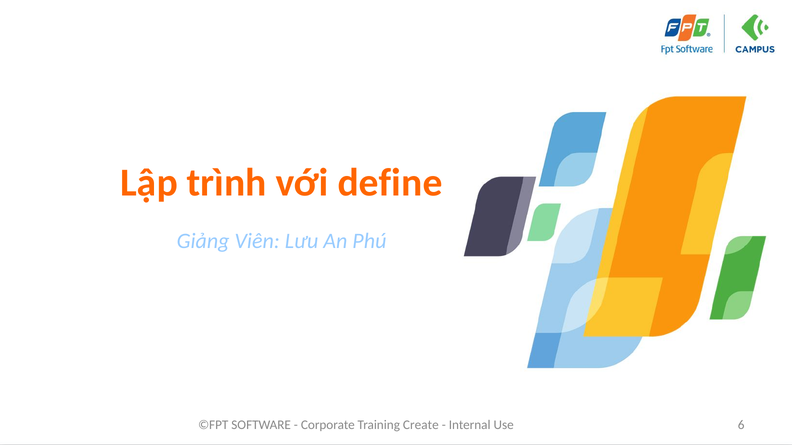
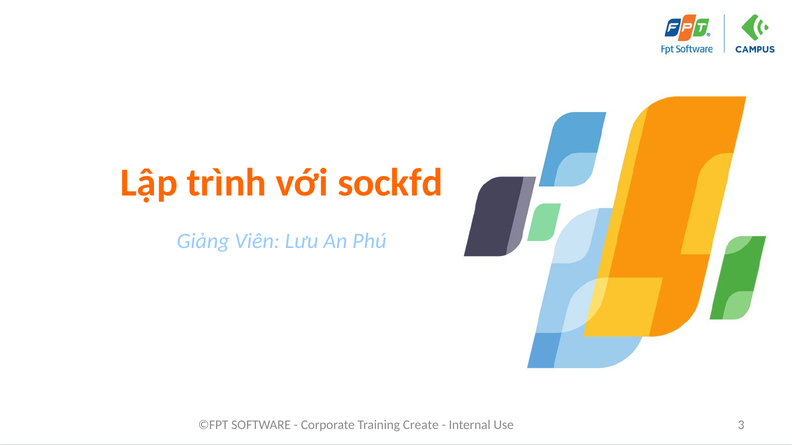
define: define -> sockfd
6: 6 -> 3
